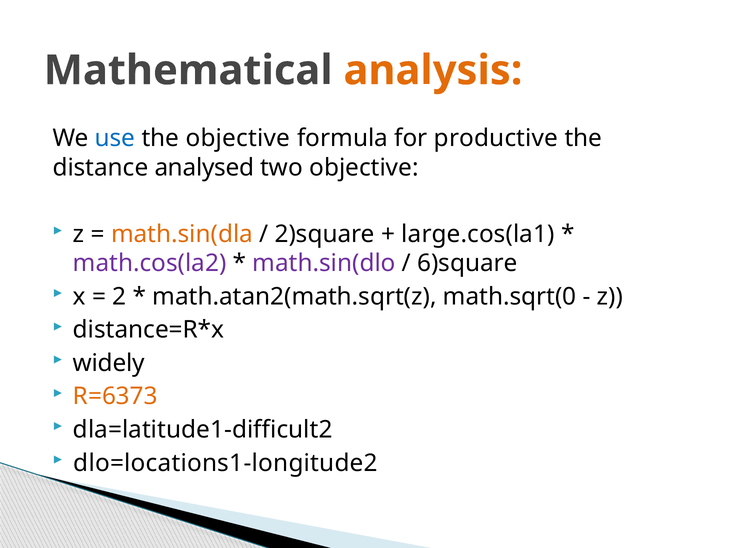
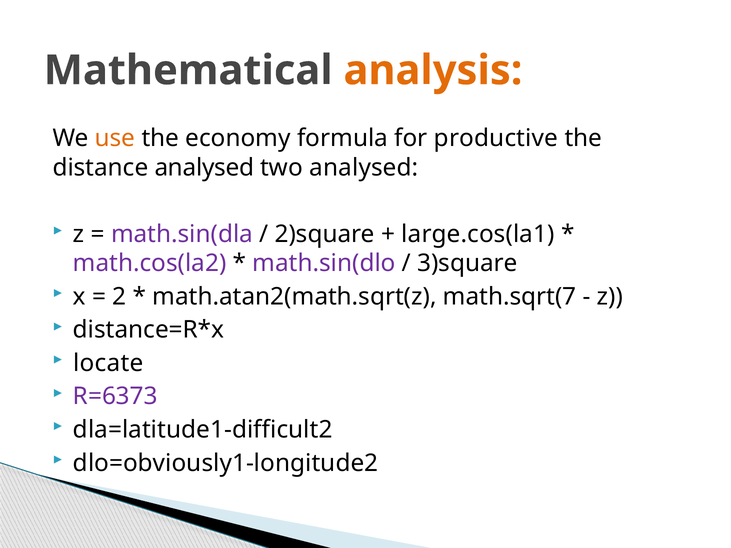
use colour: blue -> orange
the objective: objective -> economy
two objective: objective -> analysed
math.sin(dla colour: orange -> purple
6)square: 6)square -> 3)square
math.sqrt(0: math.sqrt(0 -> math.sqrt(7
widely: widely -> locate
R=6373 colour: orange -> purple
dlo=locations1-longitude2: dlo=locations1-longitude2 -> dlo=obviously1-longitude2
